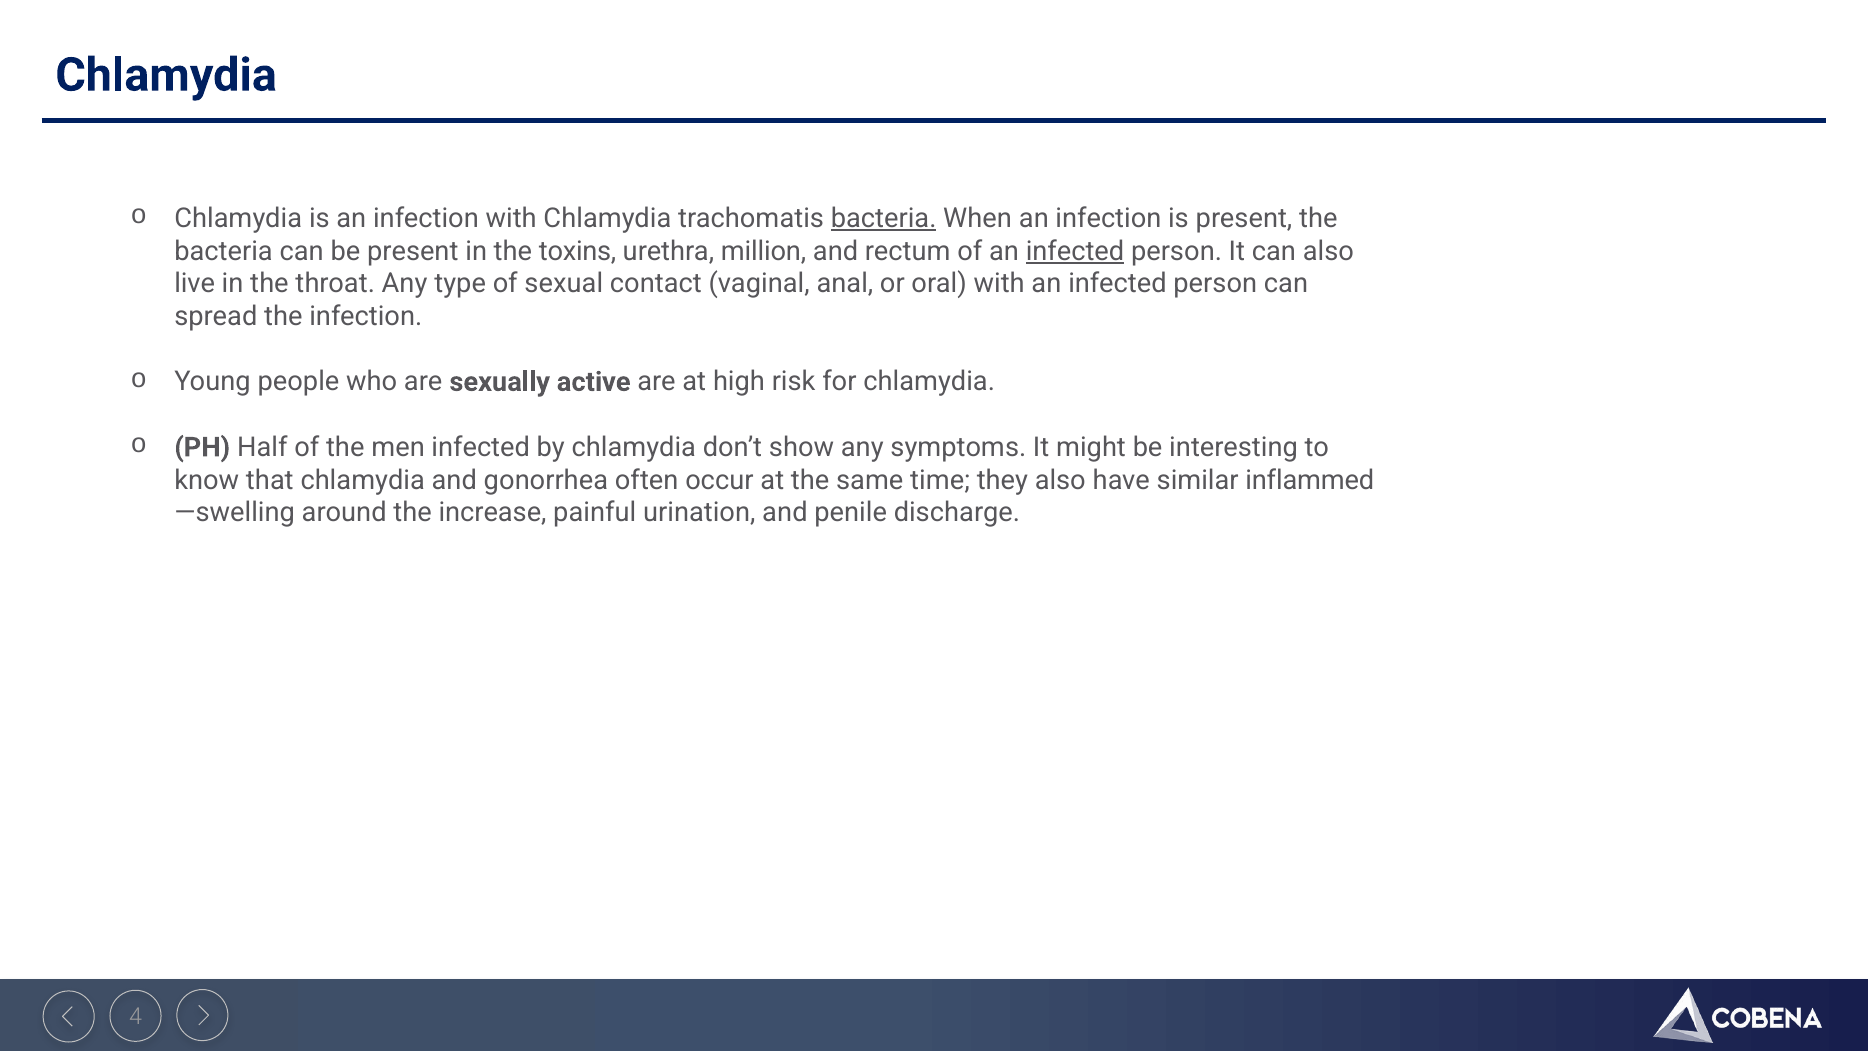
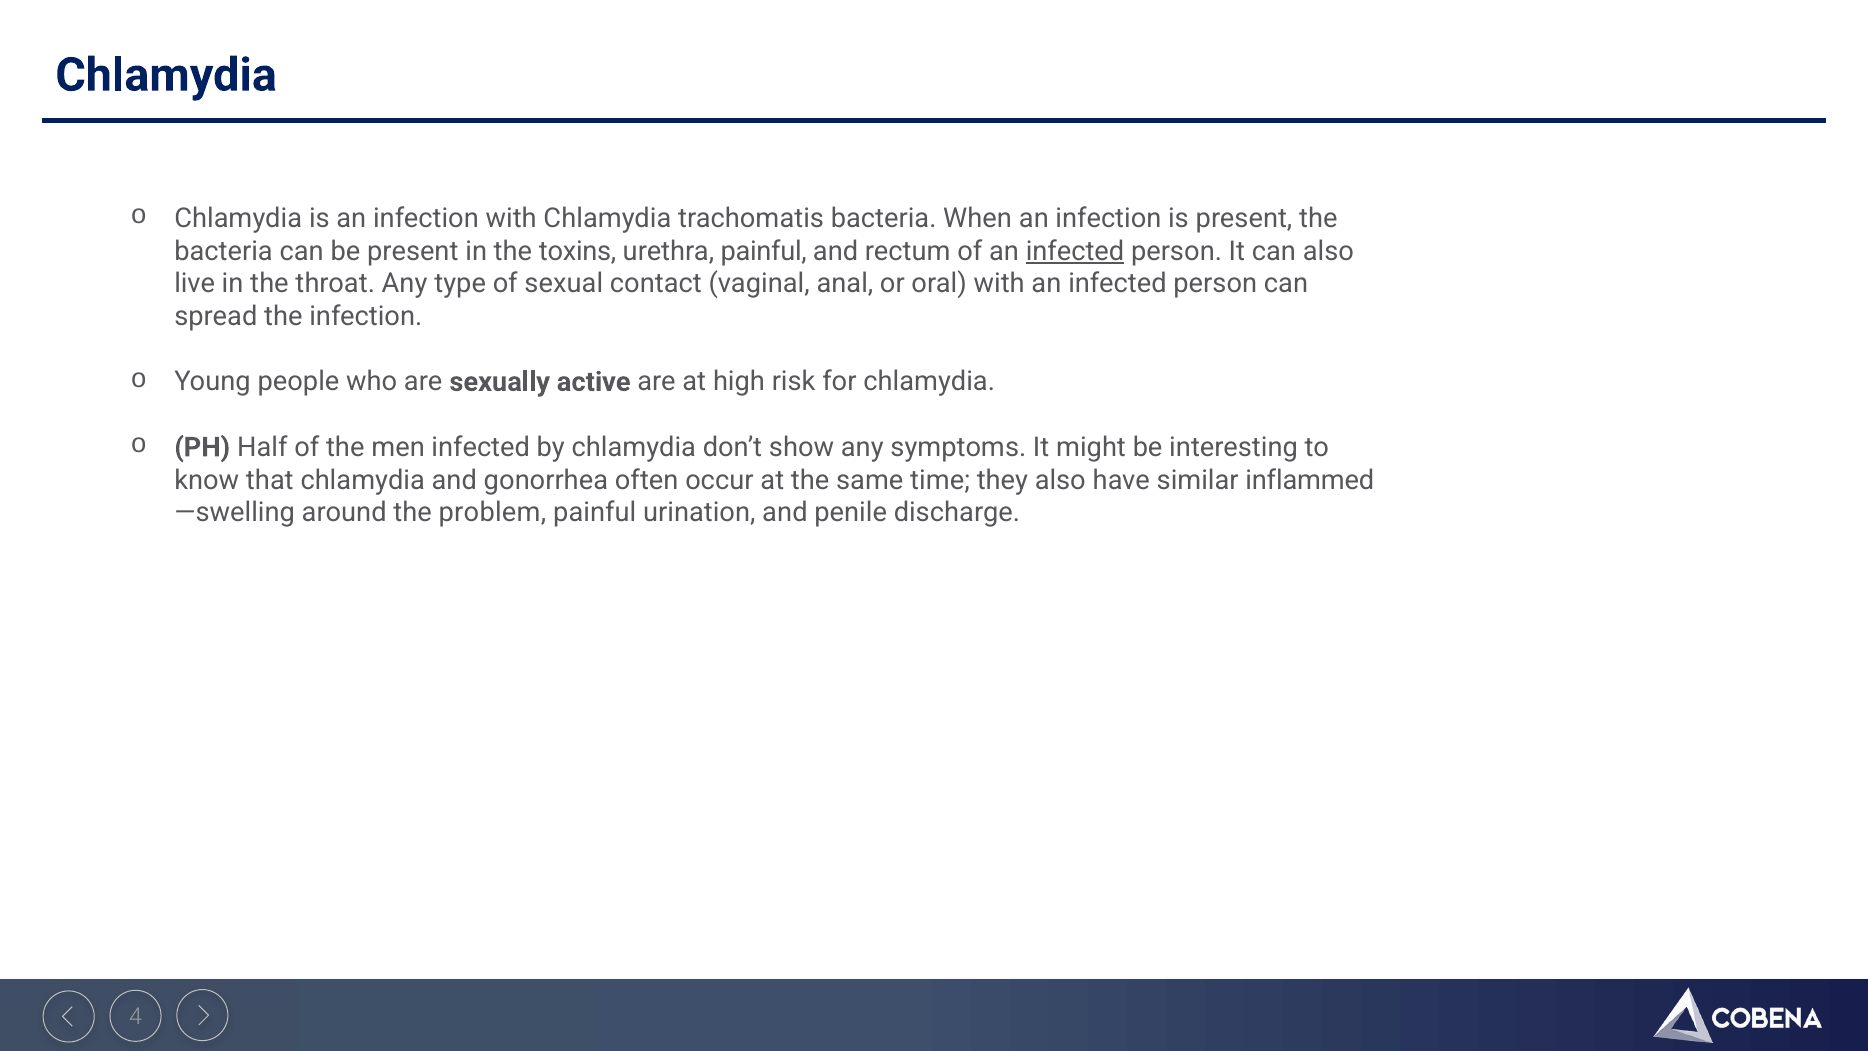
bacteria at (884, 218) underline: present -> none
urethra million: million -> painful
increase: increase -> problem
